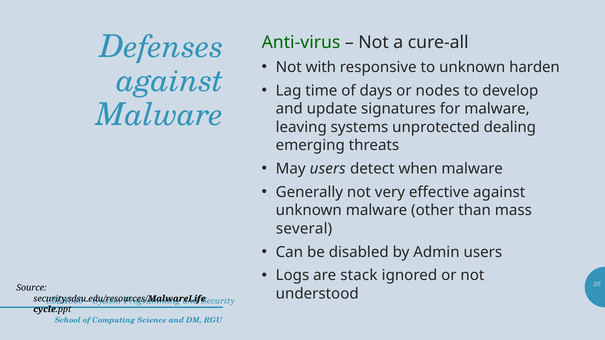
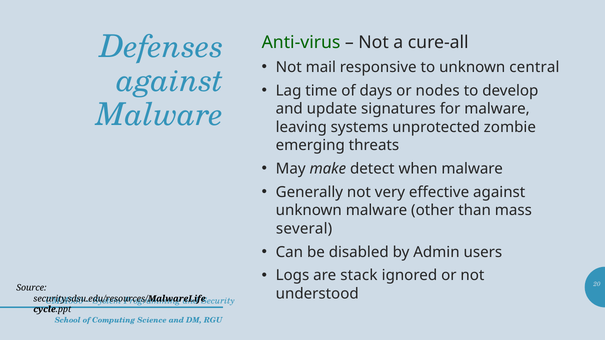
with: with -> mail
harden: harden -> central
dealing: dealing -> zombie
May users: users -> make
